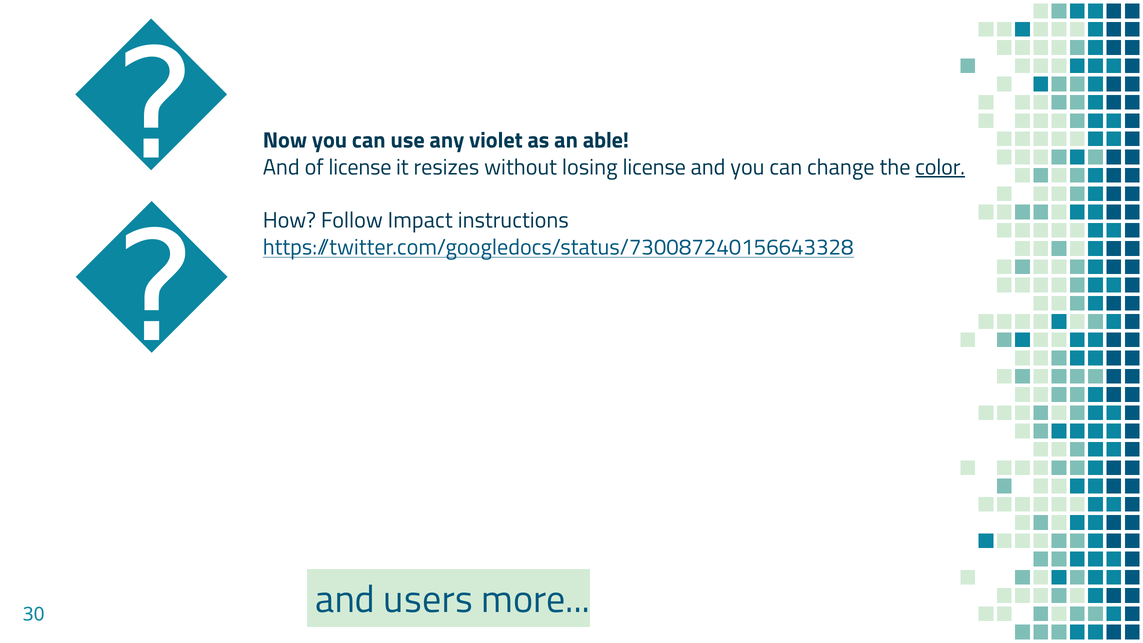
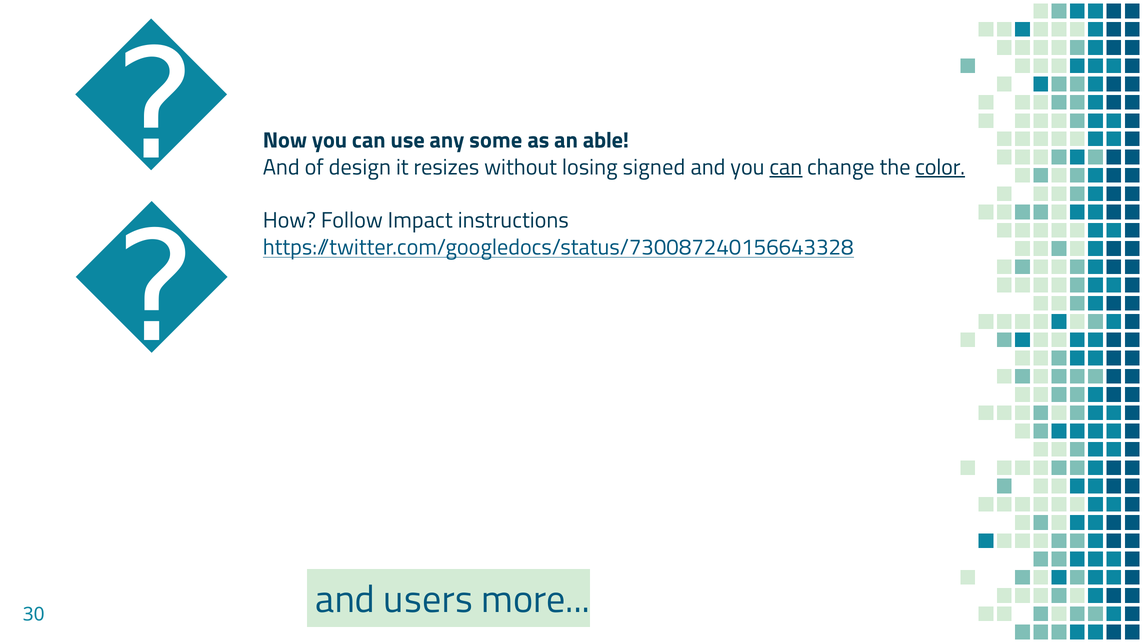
violet: violet -> some
of license: license -> design
losing license: license -> signed
can at (786, 167) underline: none -> present
